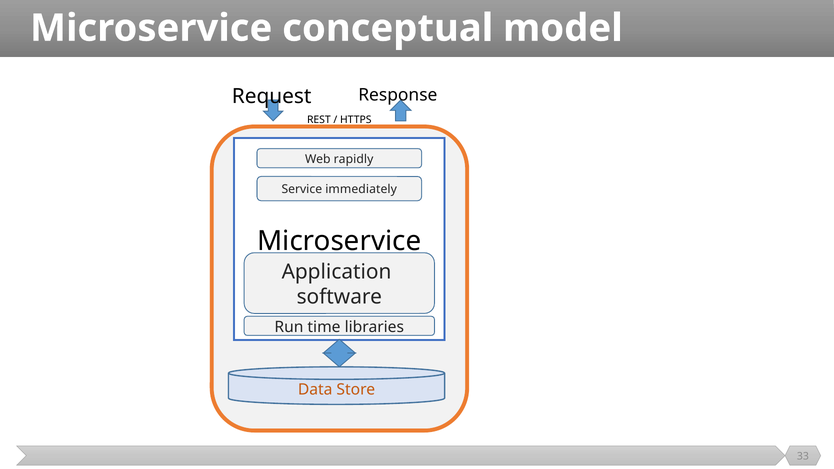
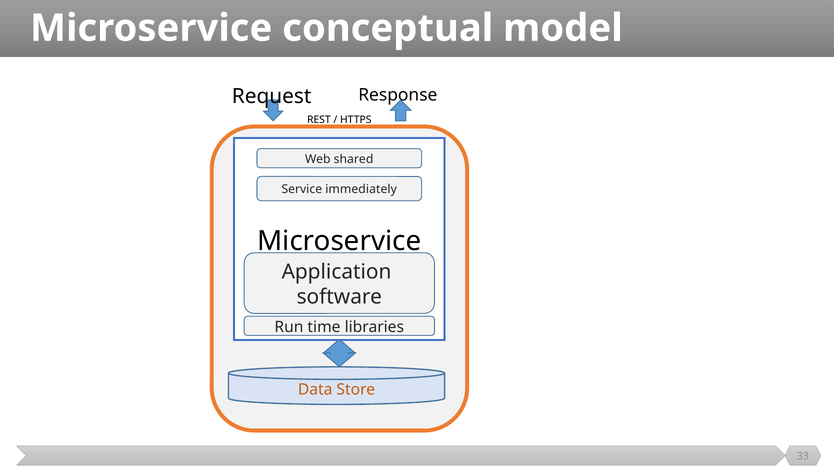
rapidly: rapidly -> shared
